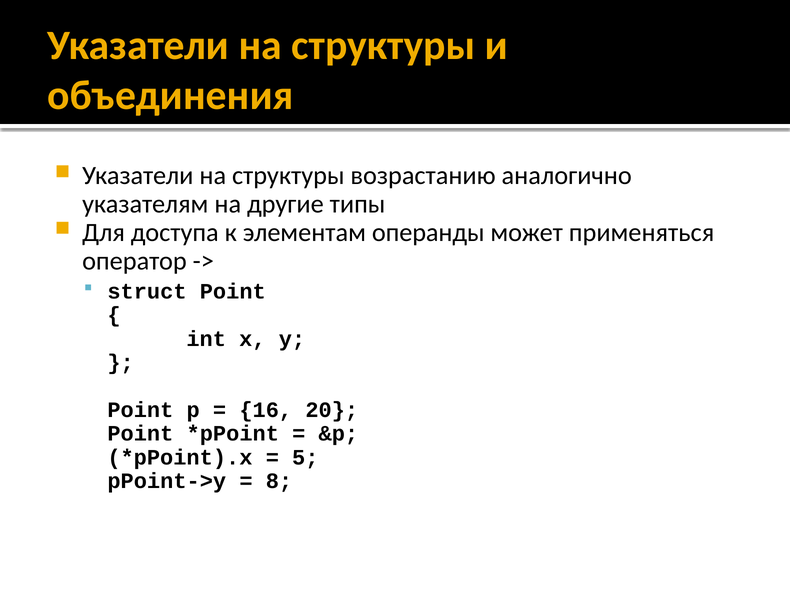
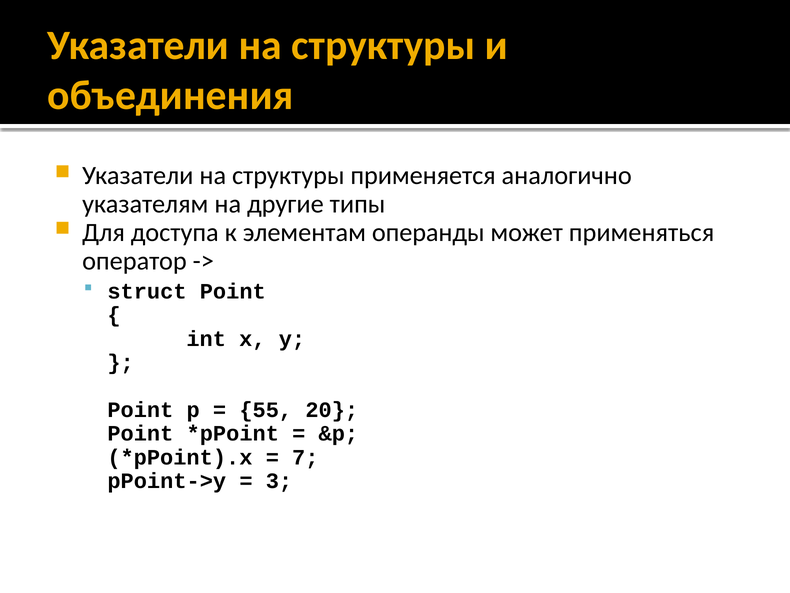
возрастанию: возрастанию -> применяется
16: 16 -> 55
5: 5 -> 7
8: 8 -> 3
